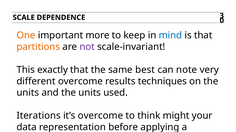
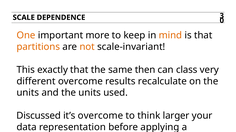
mind colour: blue -> orange
not colour: purple -> orange
best: best -> then
note: note -> class
techniques: techniques -> recalculate
Iterations: Iterations -> Discussed
might: might -> larger
